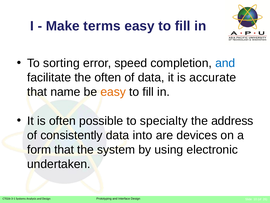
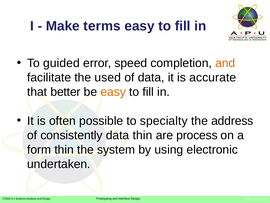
sorting: sorting -> guided
and at (225, 63) colour: blue -> orange
the often: often -> used
name: name -> better
data into: into -> thin
devices: devices -> process
form that: that -> thin
